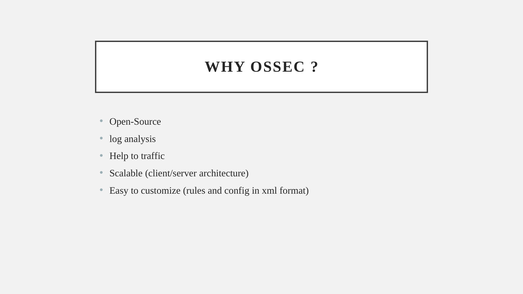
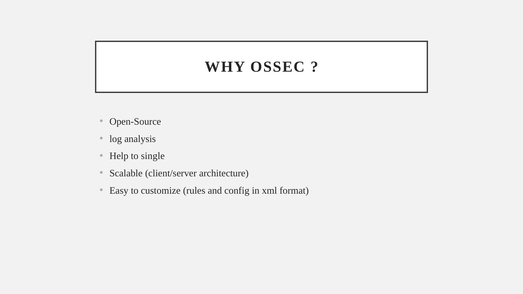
traffic: traffic -> single
